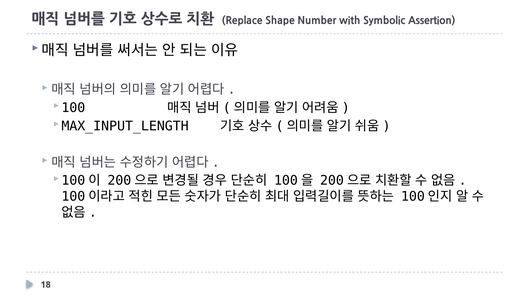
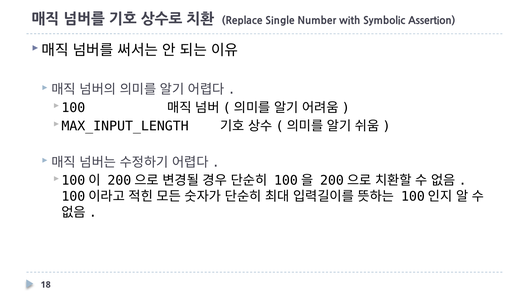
Shape: Shape -> Single
